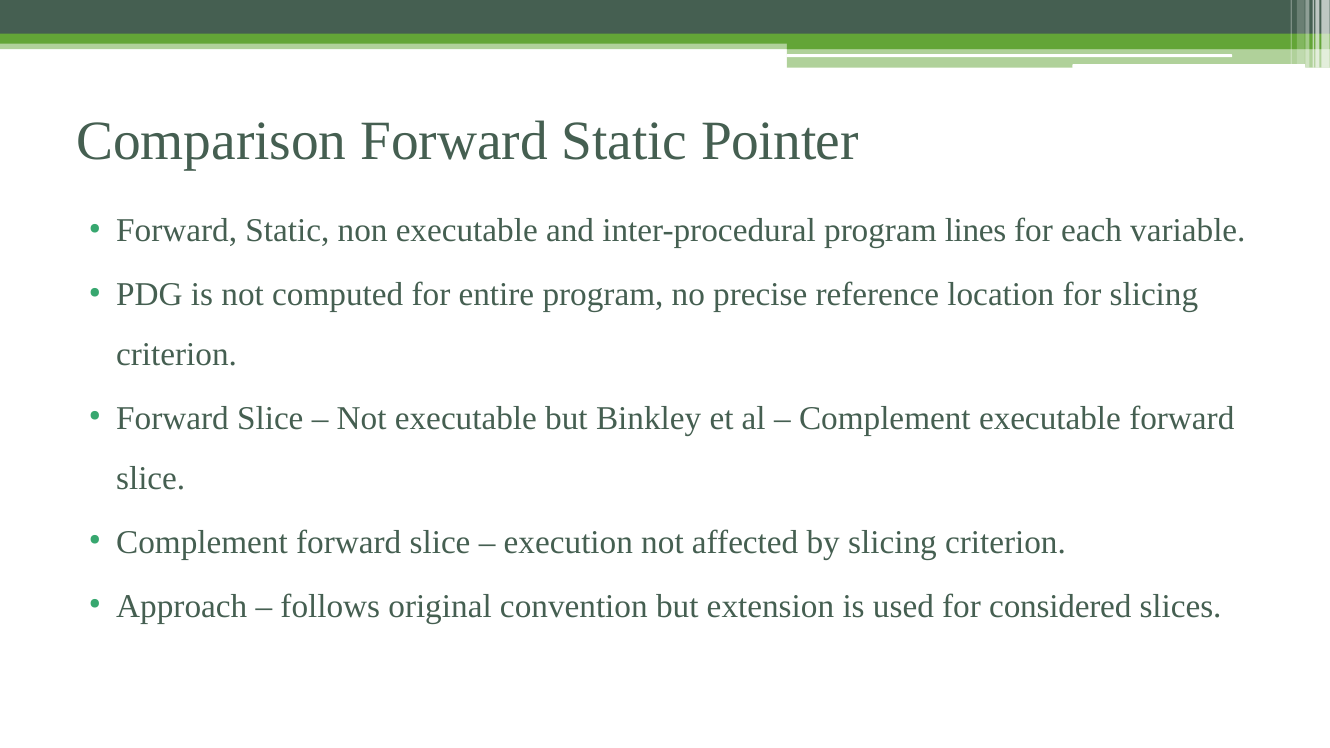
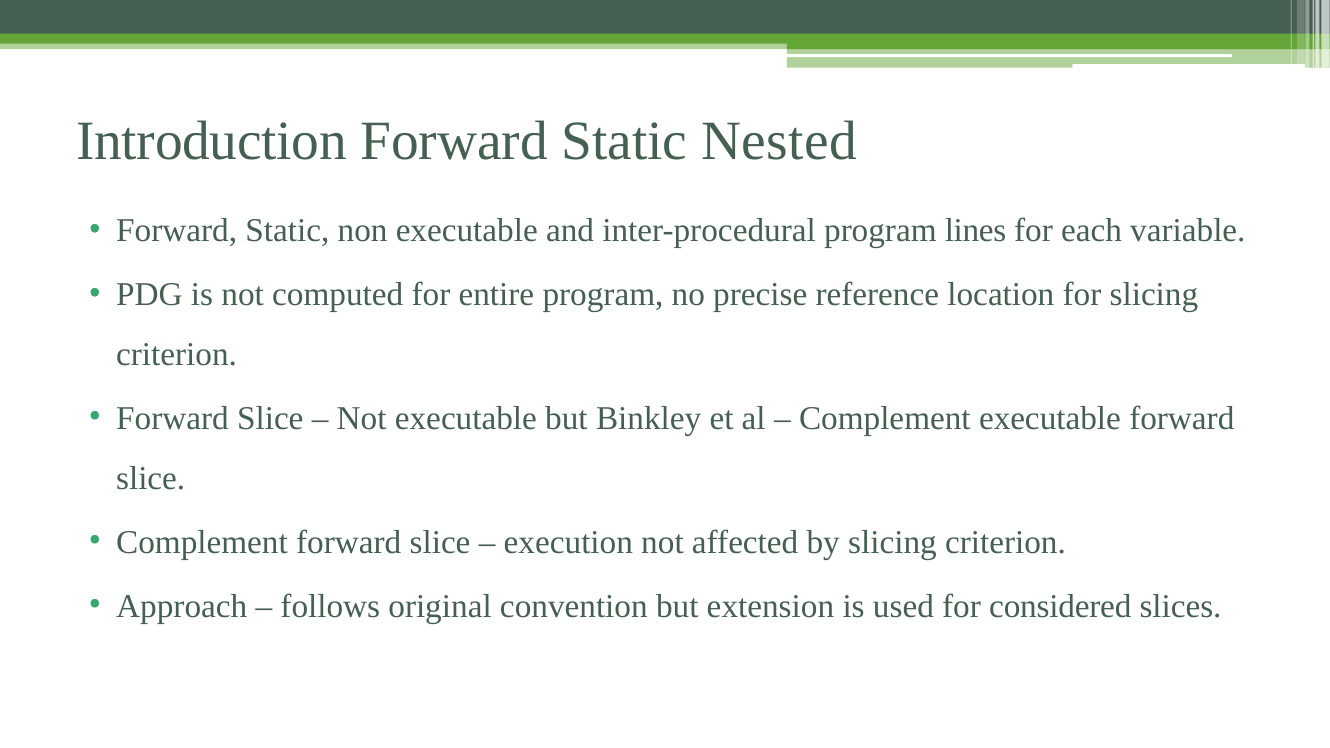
Comparison: Comparison -> Introduction
Pointer: Pointer -> Nested
